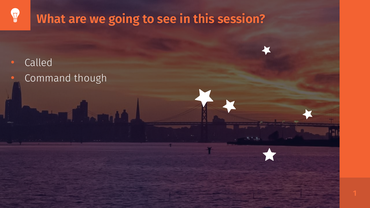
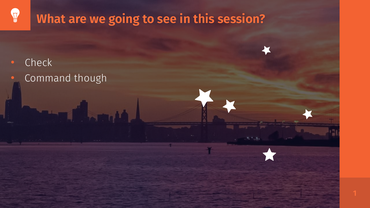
Called: Called -> Check
